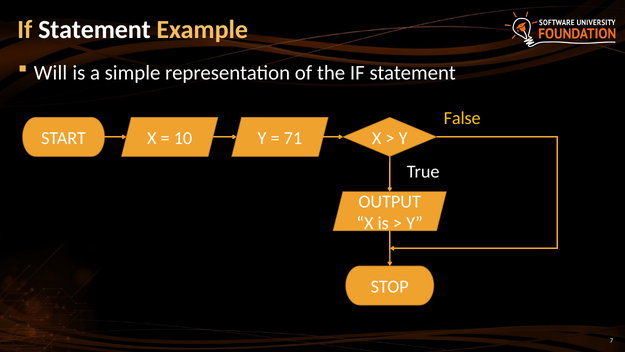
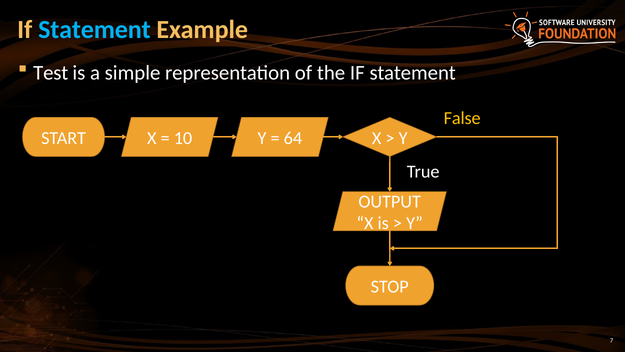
Statement at (94, 29) colour: white -> light blue
Will: Will -> Test
71: 71 -> 64
